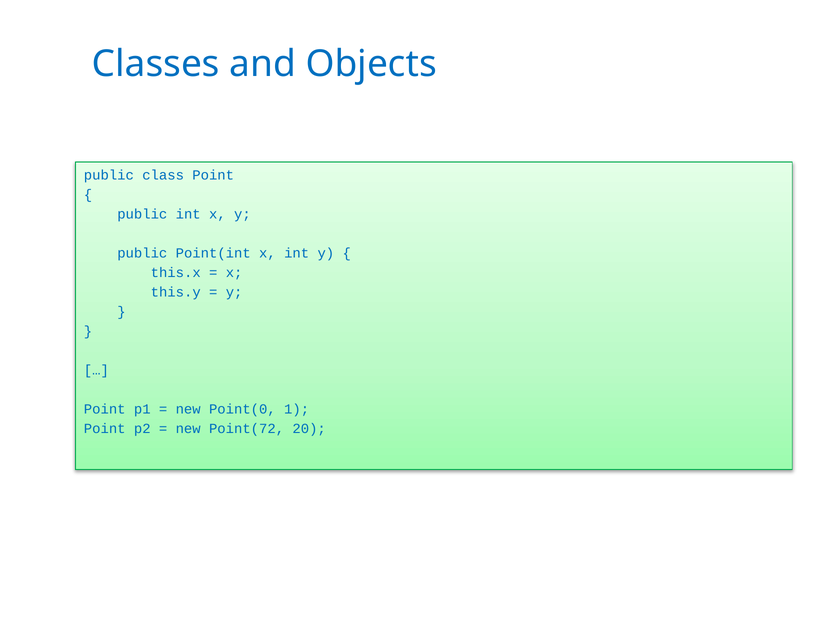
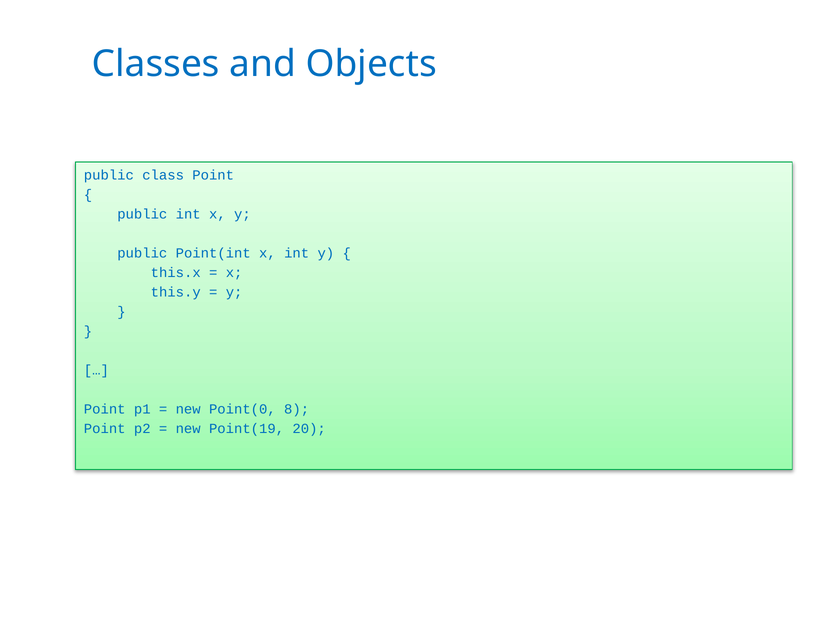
1: 1 -> 8
Point(72: Point(72 -> Point(19
